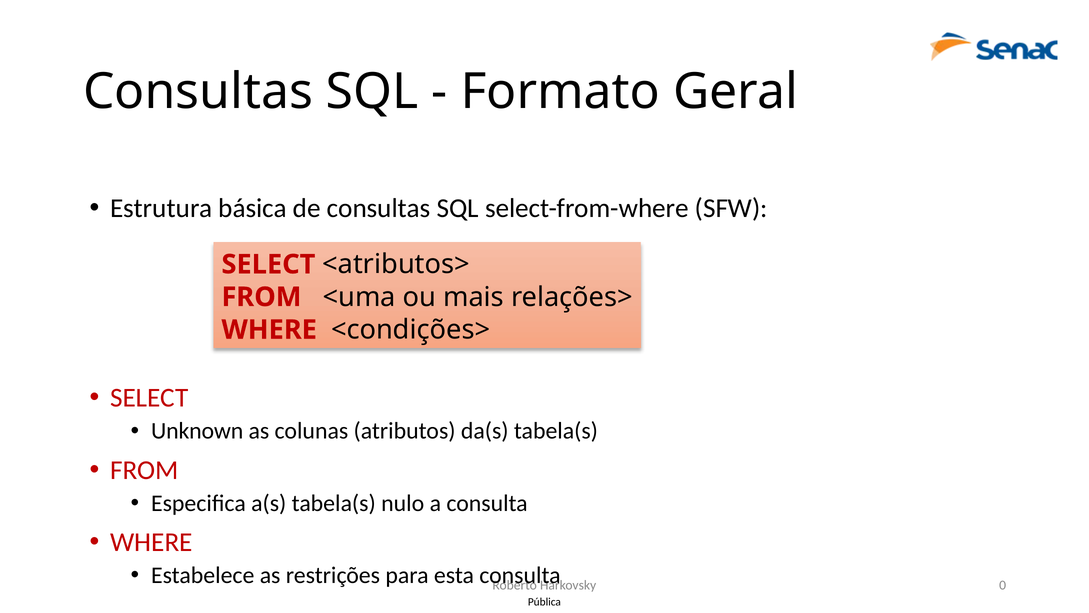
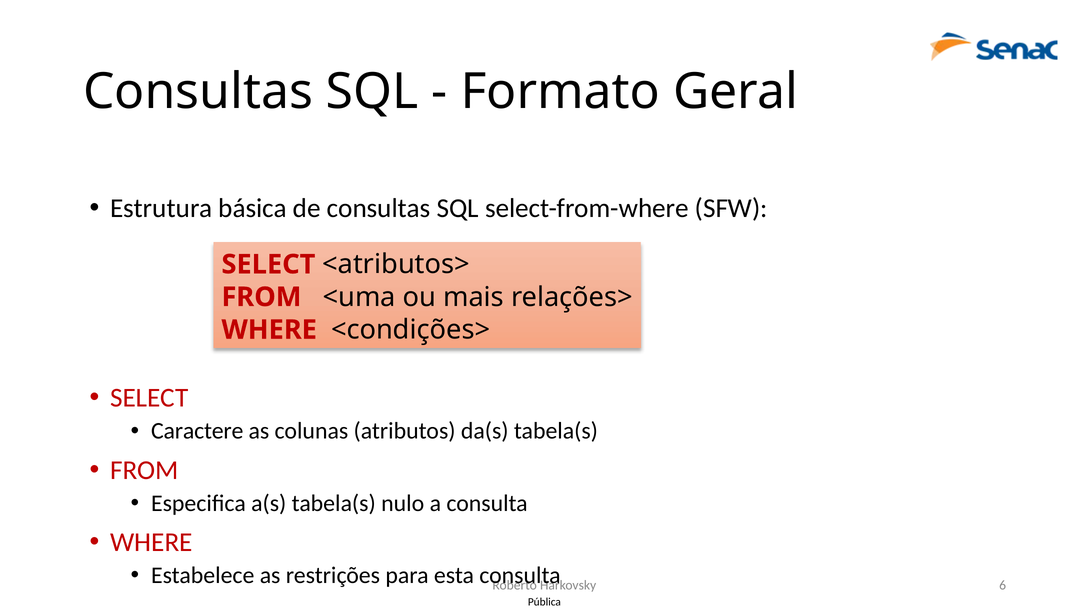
Unknown: Unknown -> Caractere
0: 0 -> 6
